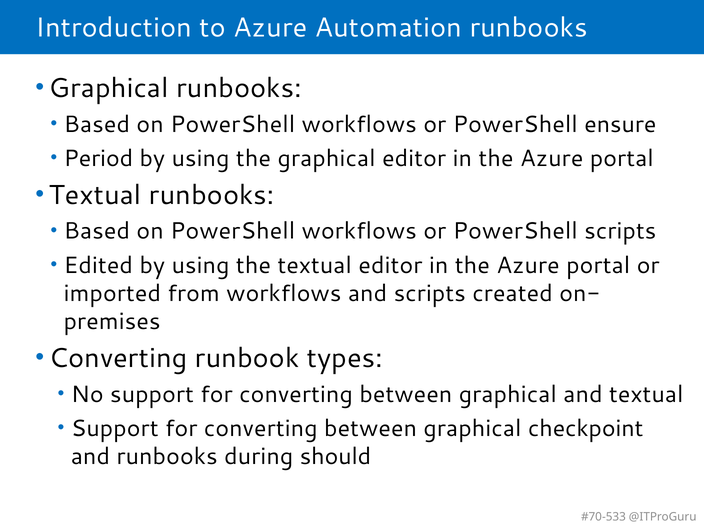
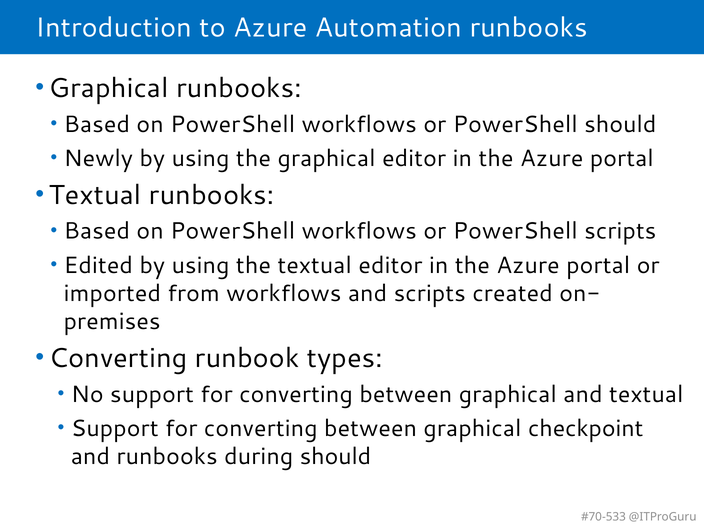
PowerShell ensure: ensure -> should
Period: Period -> Newly
